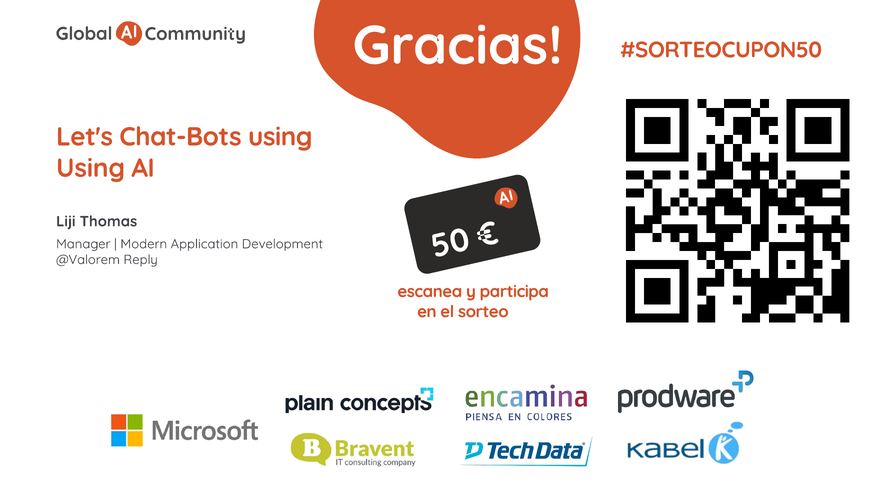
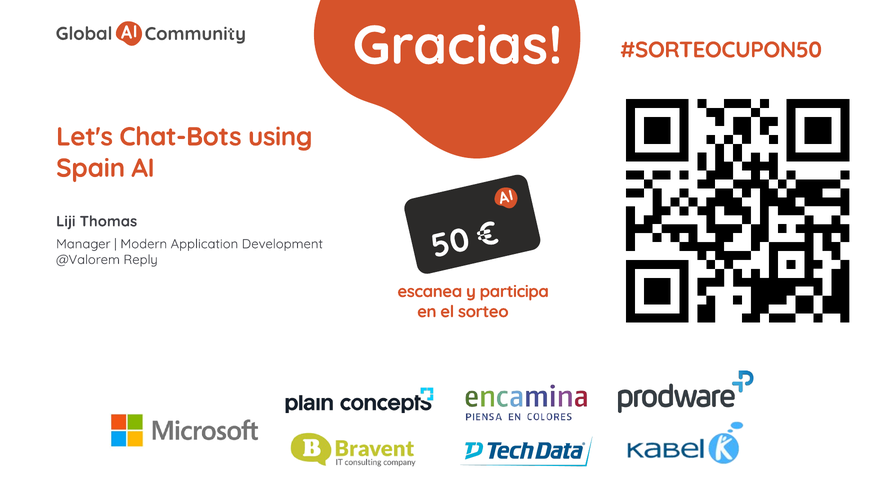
Using at (91, 168): Using -> Spain
